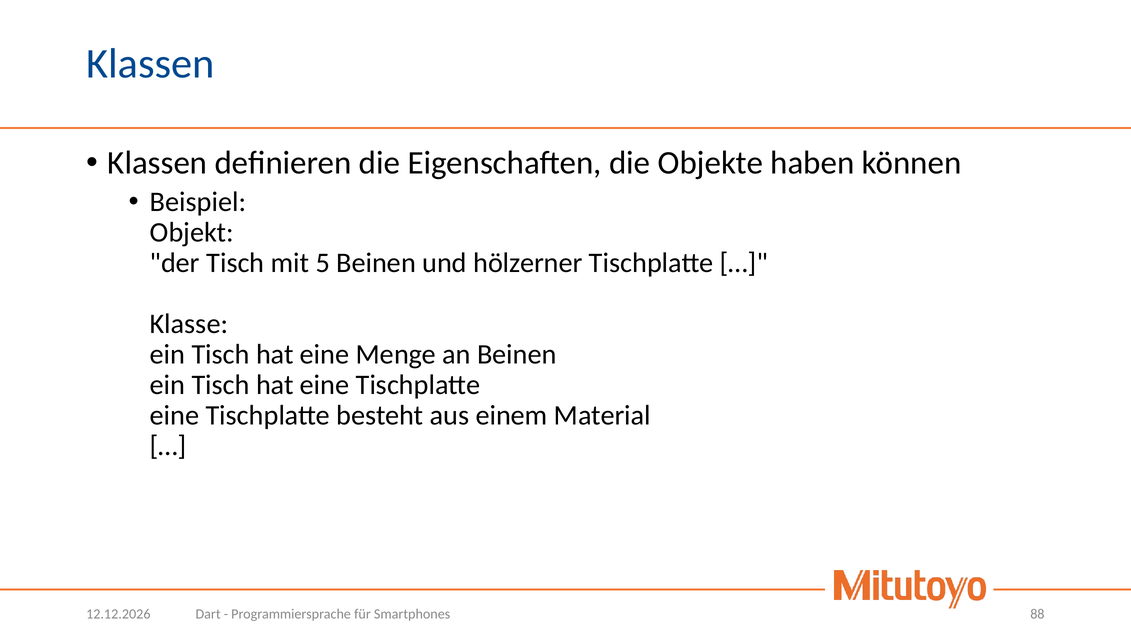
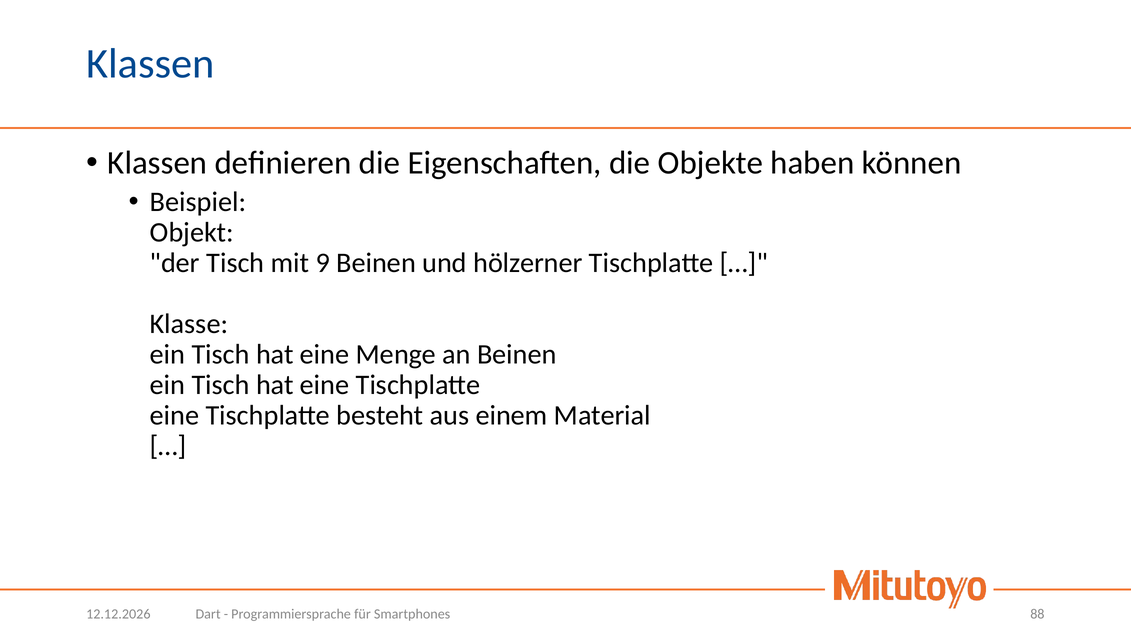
5: 5 -> 9
